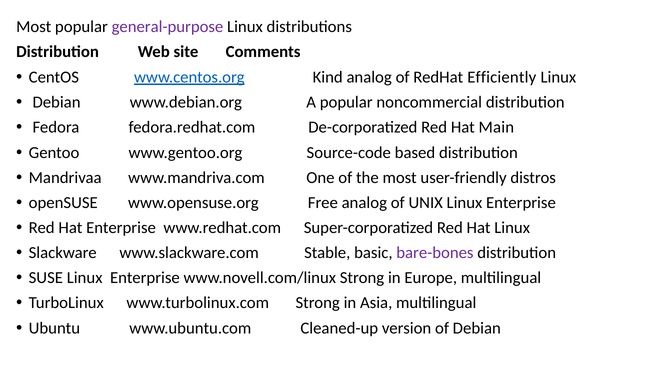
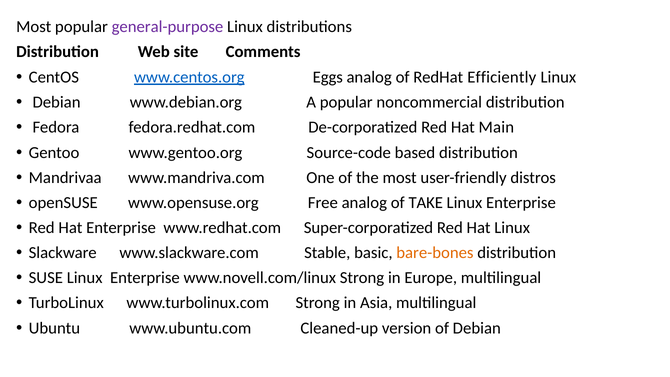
Kind: Kind -> Eggs
UNIX: UNIX -> TAKE
bare-bones colour: purple -> orange
